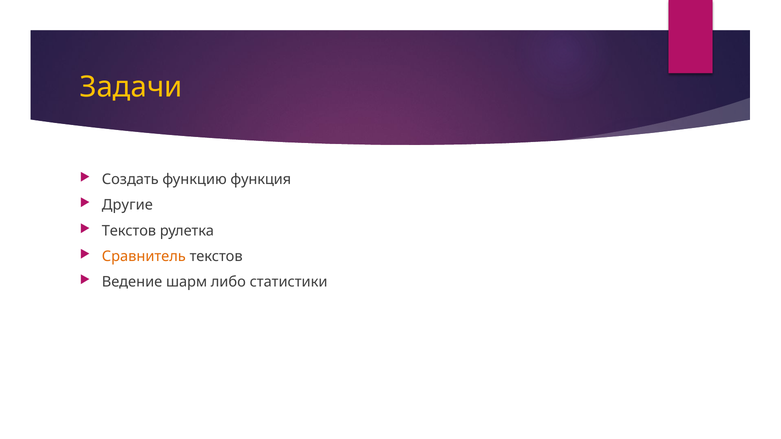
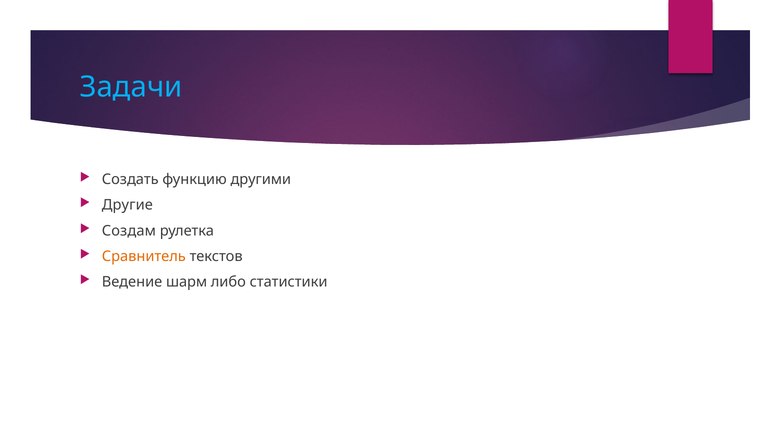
Задачи colour: yellow -> light blue
функция: функция -> другими
Текстов at (129, 231): Текстов -> Создам
